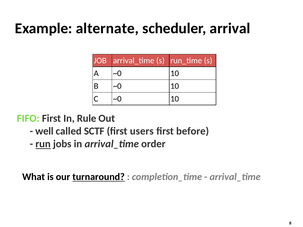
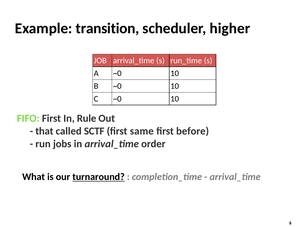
alternate: alternate -> transition
arrival: arrival -> higher
well: well -> that
users: users -> same
run underline: present -> none
